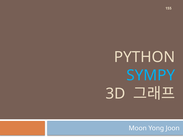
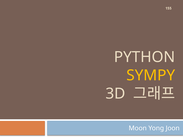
SYMPY colour: light blue -> yellow
